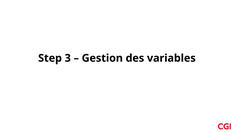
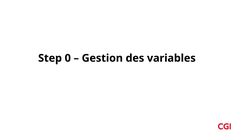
3: 3 -> 0
